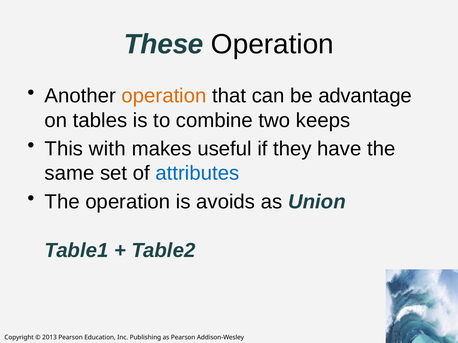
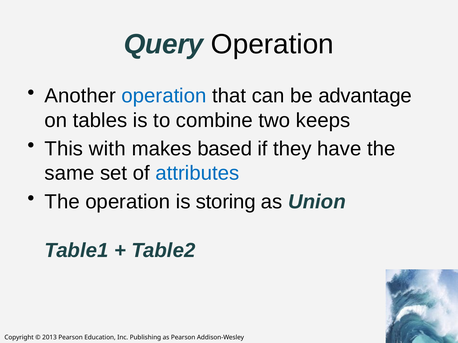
These: These -> Query
operation at (164, 96) colour: orange -> blue
useful: useful -> based
avoids: avoids -> storing
